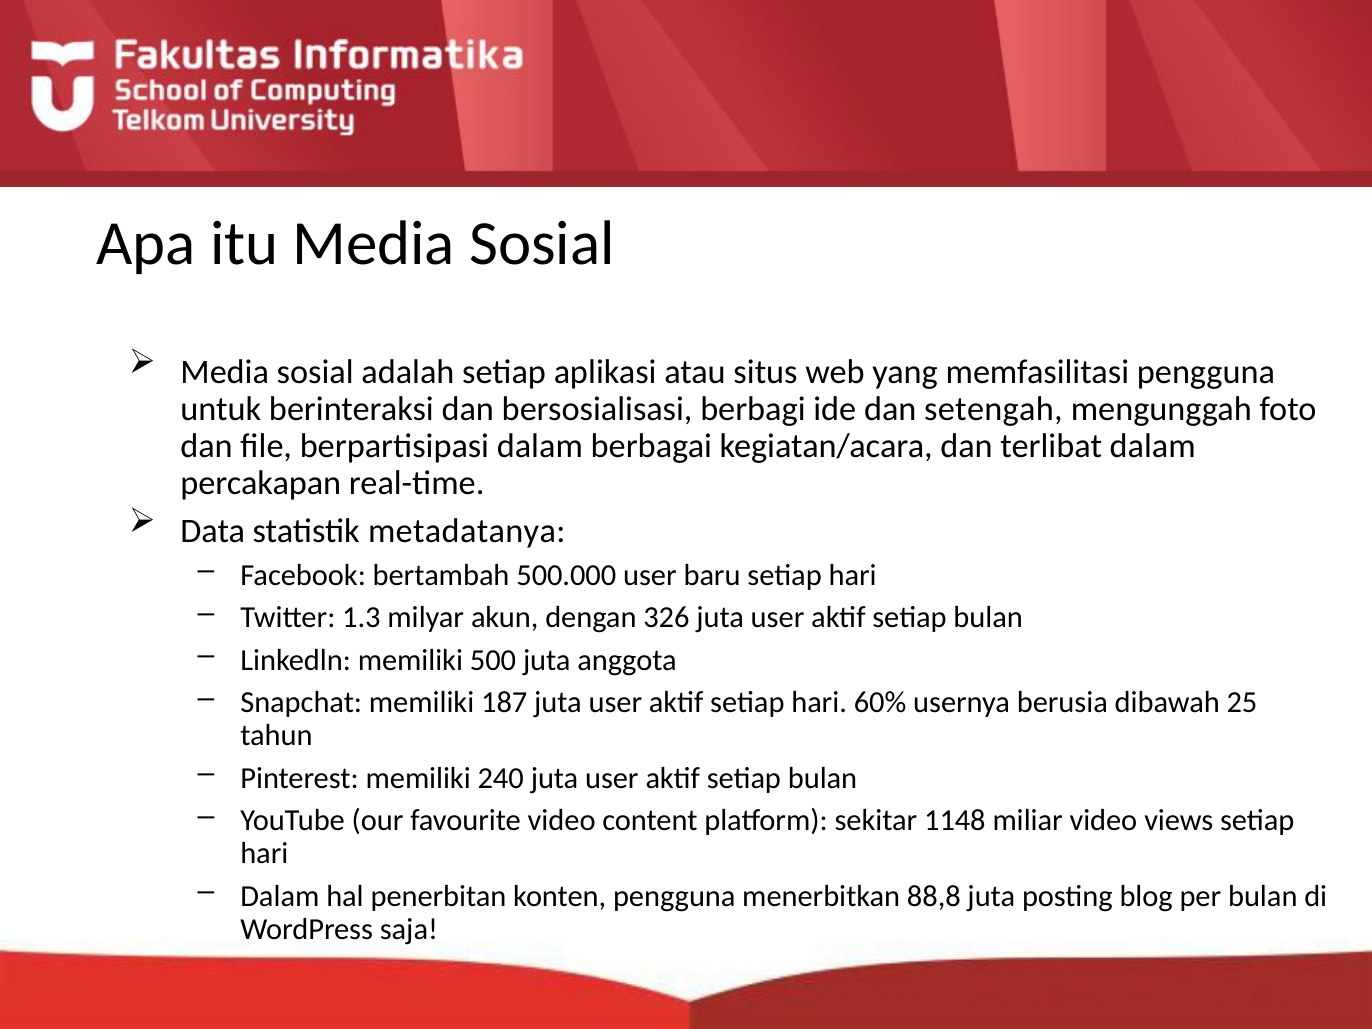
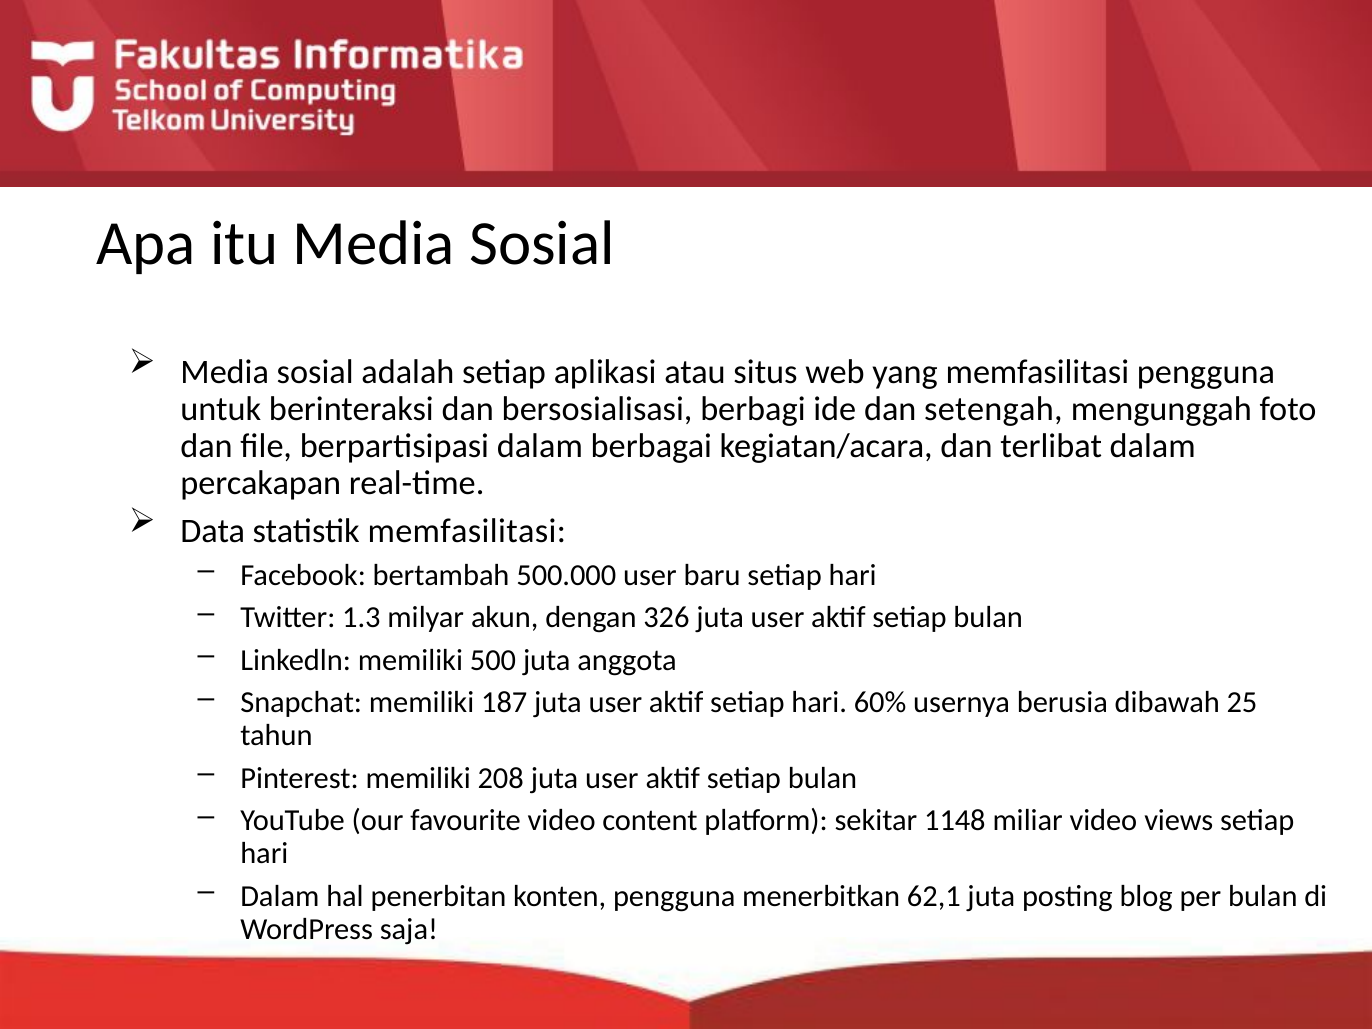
statistik metadatanya: metadatanya -> memfasilitasi
240: 240 -> 208
88,8: 88,8 -> 62,1
